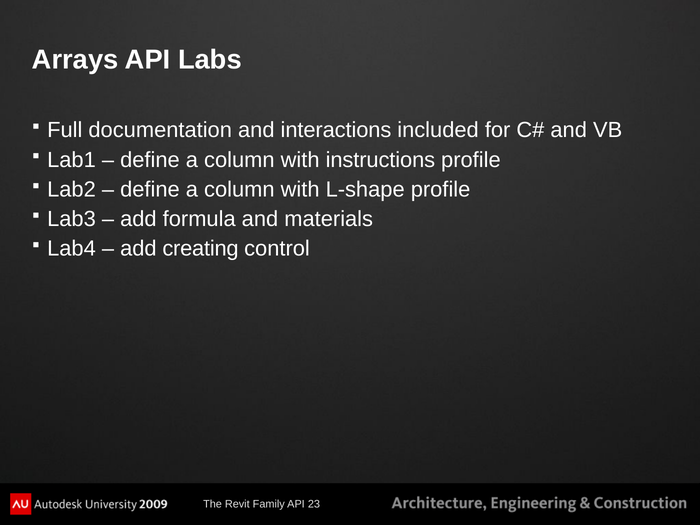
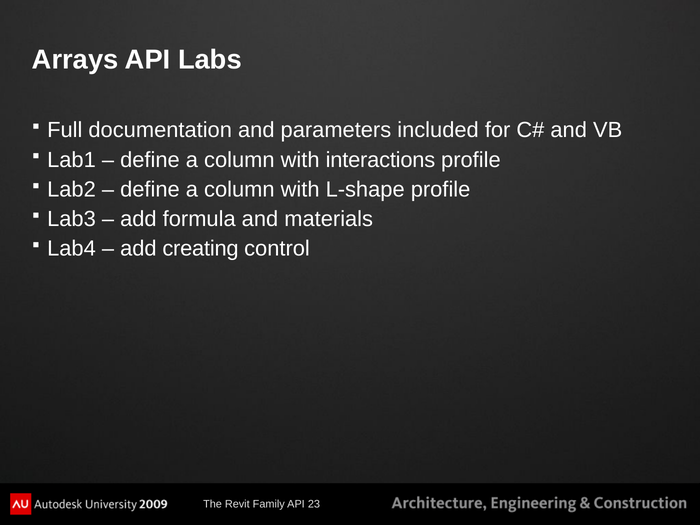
interactions: interactions -> parameters
instructions: instructions -> interactions
